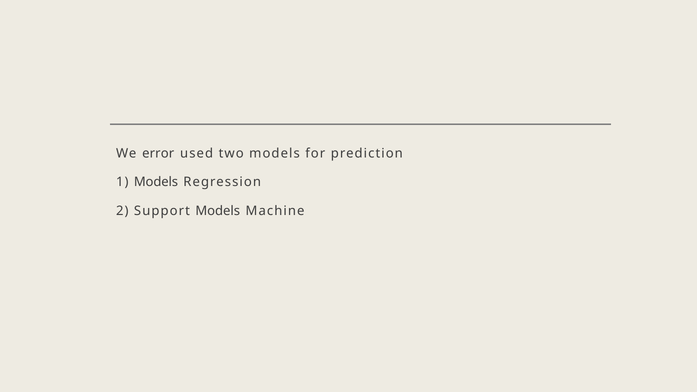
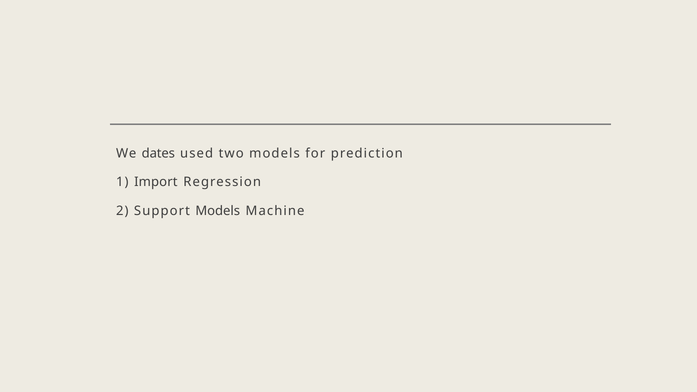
error: error -> dates
1 Models: Models -> Import
